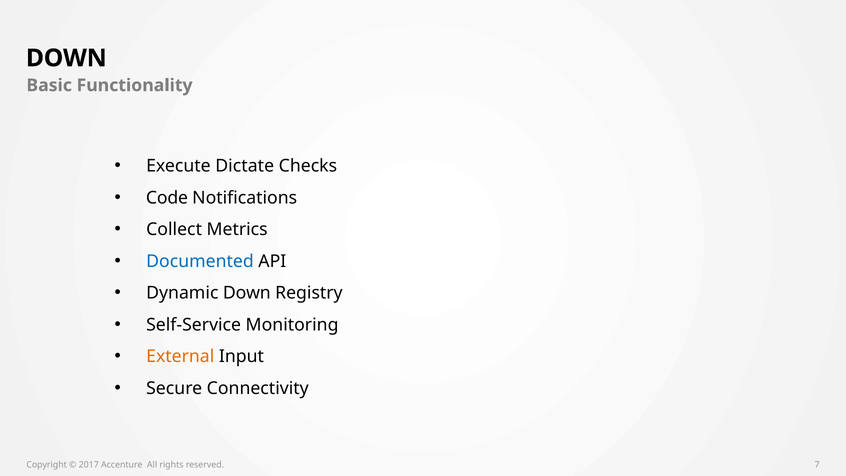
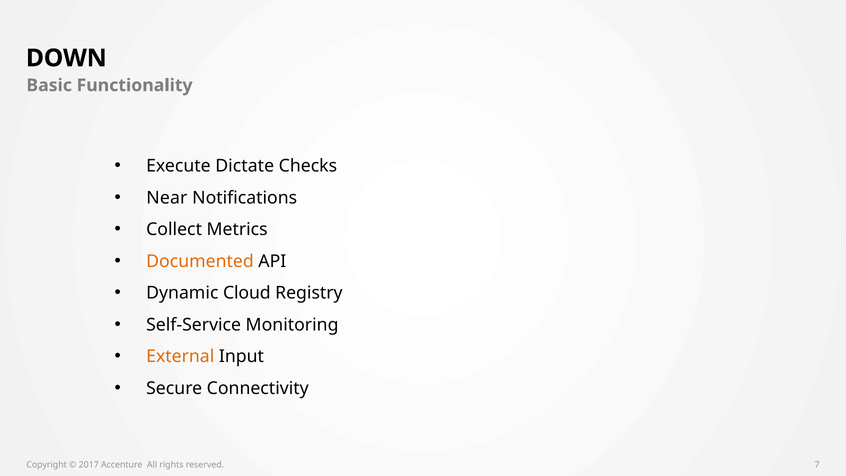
Code: Code -> Near
Documented colour: blue -> orange
Dynamic Down: Down -> Cloud
